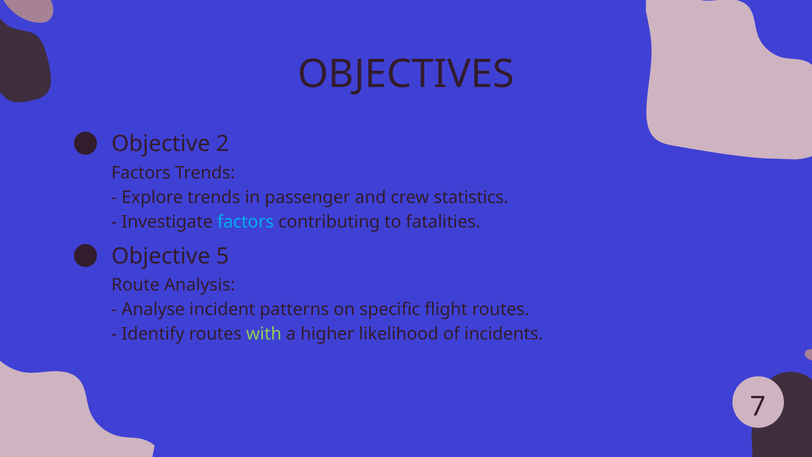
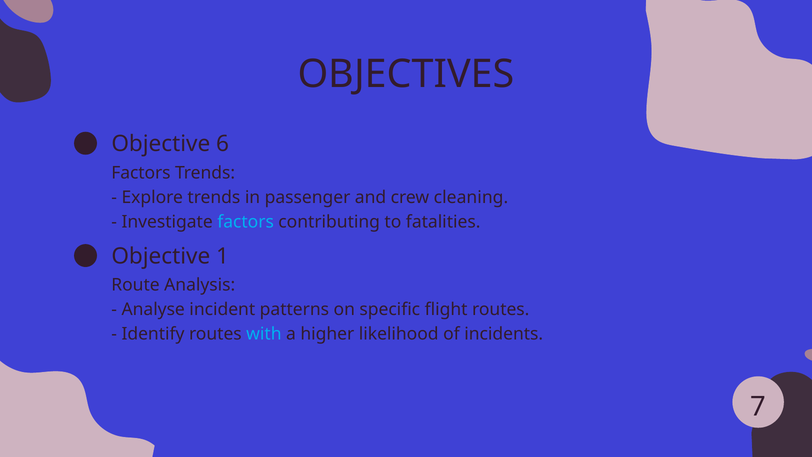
2: 2 -> 6
statistics: statistics -> cleaning
5: 5 -> 1
with colour: light green -> light blue
